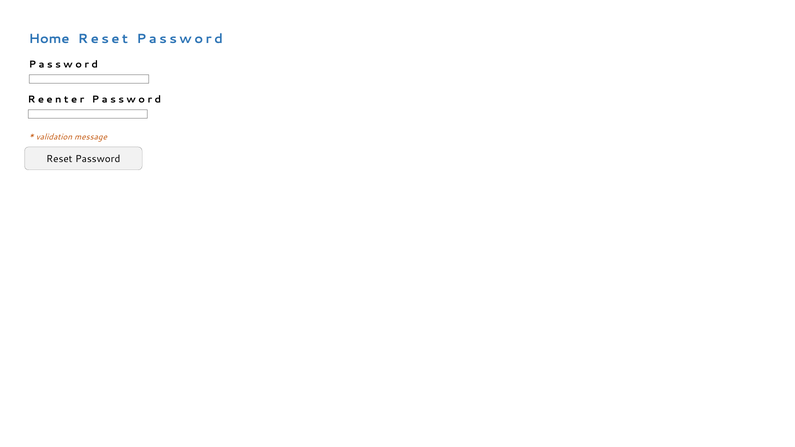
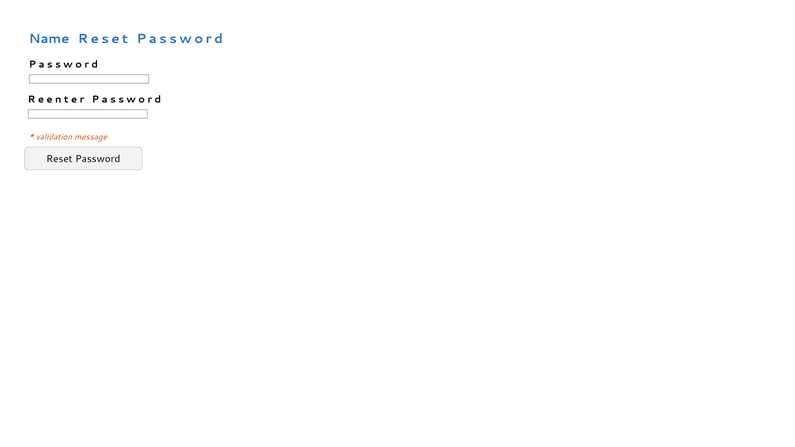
Home: Home -> Name
